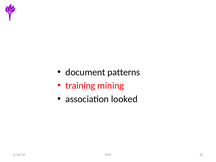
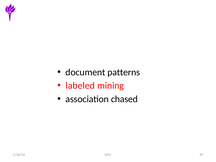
training: training -> labeled
looked: looked -> chased
